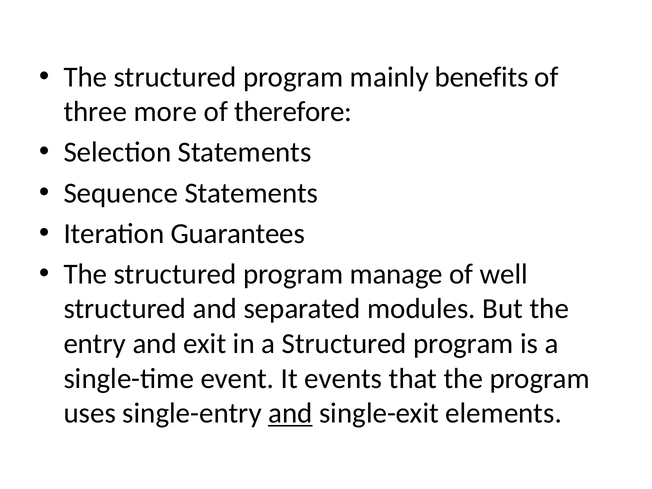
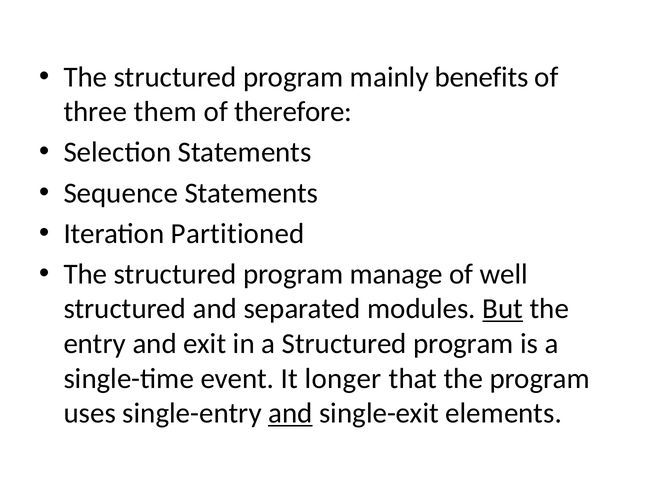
more: more -> them
Guarantees: Guarantees -> Partitioned
But underline: none -> present
events: events -> longer
